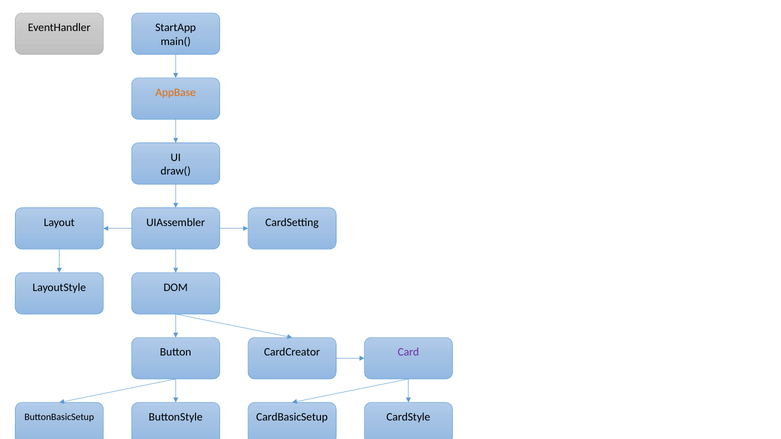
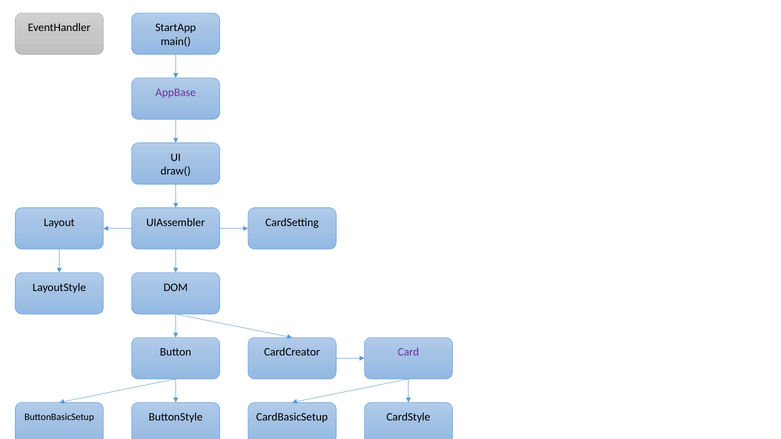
AppBase colour: orange -> purple
